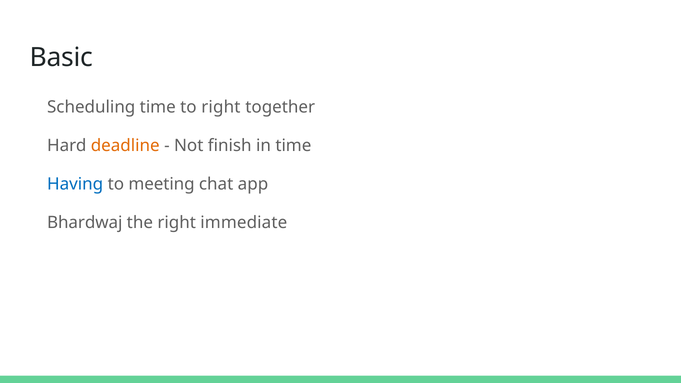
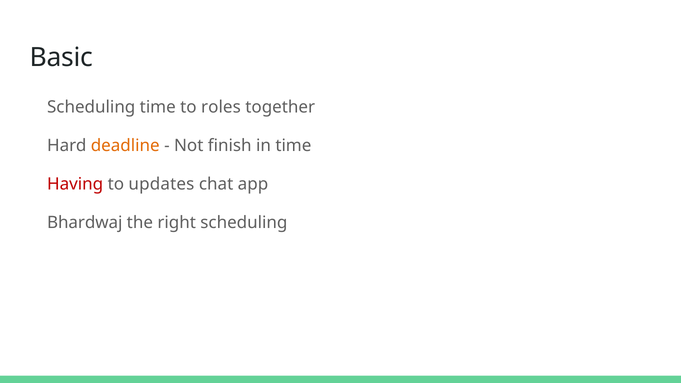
to right: right -> roles
Having colour: blue -> red
meeting: meeting -> updates
right immediate: immediate -> scheduling
